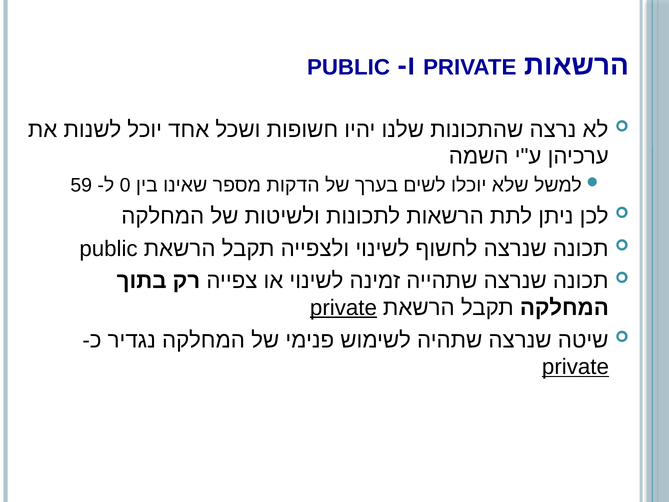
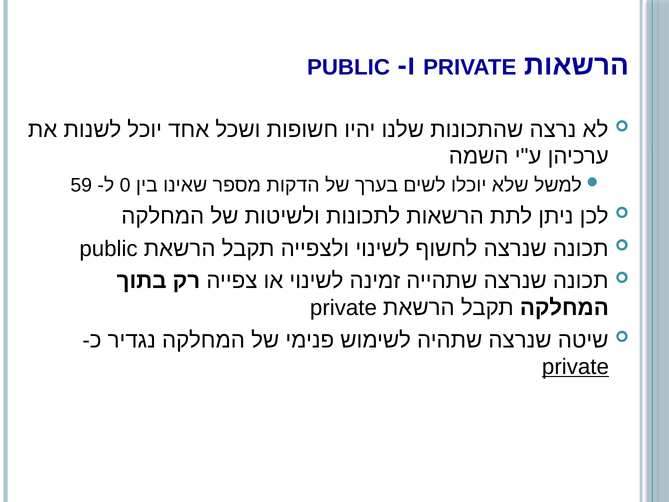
private at (343, 308) underline: present -> none
